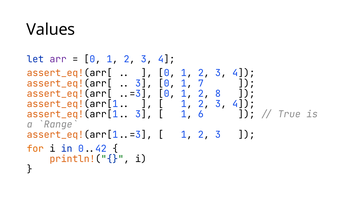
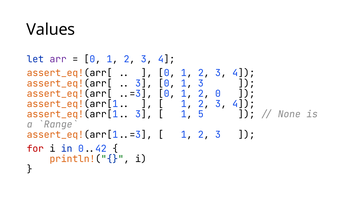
1 7: 7 -> 3
2 8: 8 -> 0
6: 6 -> 5
True: True -> None
for colour: orange -> red
